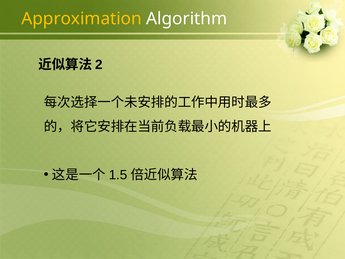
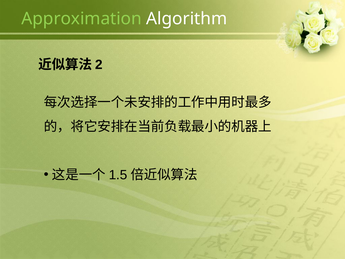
Approximation colour: yellow -> light green
